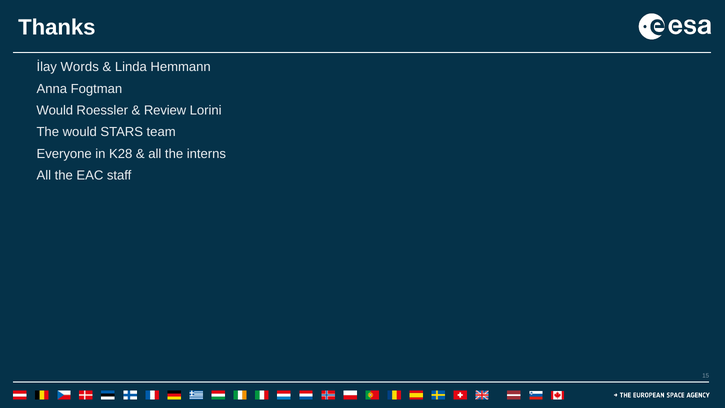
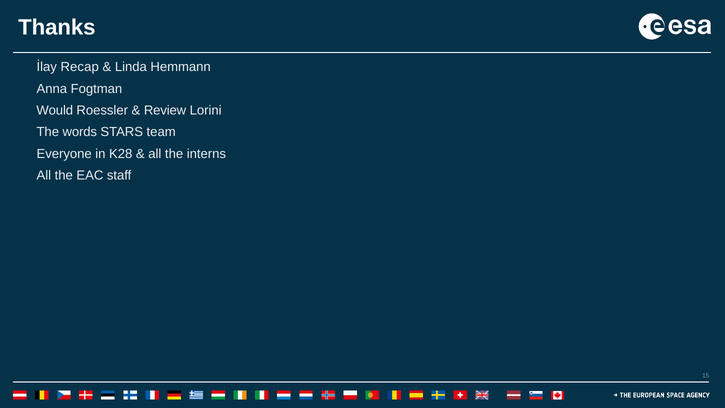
Words: Words -> Recap
The would: would -> words
